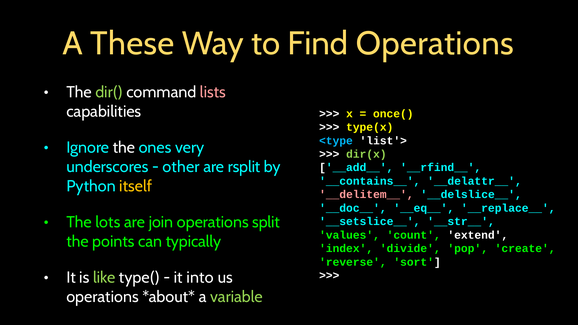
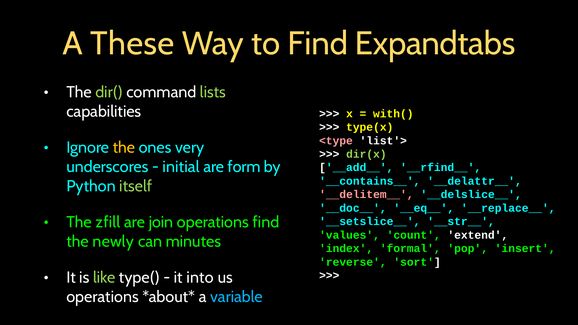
Find Operations: Operations -> Expandtabs
lists colour: pink -> light green
once(: once( -> with(
<type colour: light blue -> pink
the at (124, 148) colour: white -> yellow
other: other -> initial
rsplit: rsplit -> form
itself colour: yellow -> light green
lots: lots -> zfill
operations split: split -> find
points: points -> newly
typically: typically -> minutes
divide: divide -> formal
create: create -> insert
variable colour: light green -> light blue
